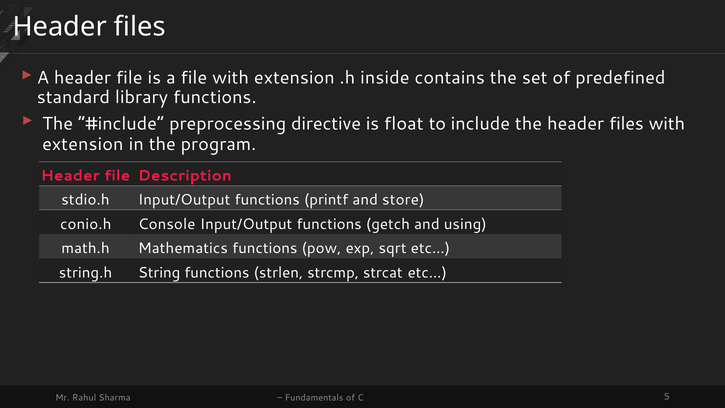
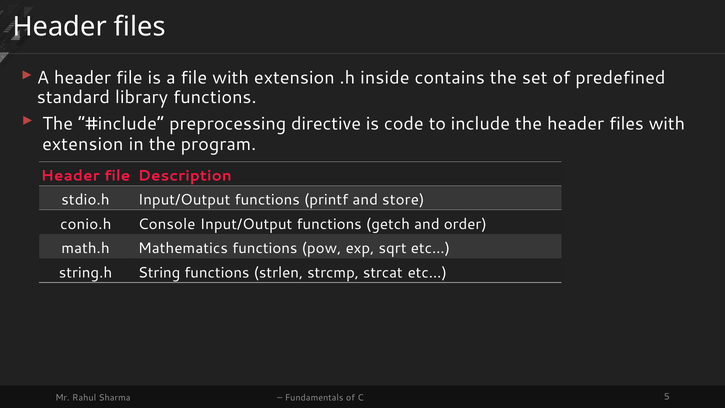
float: float -> code
using: using -> order
